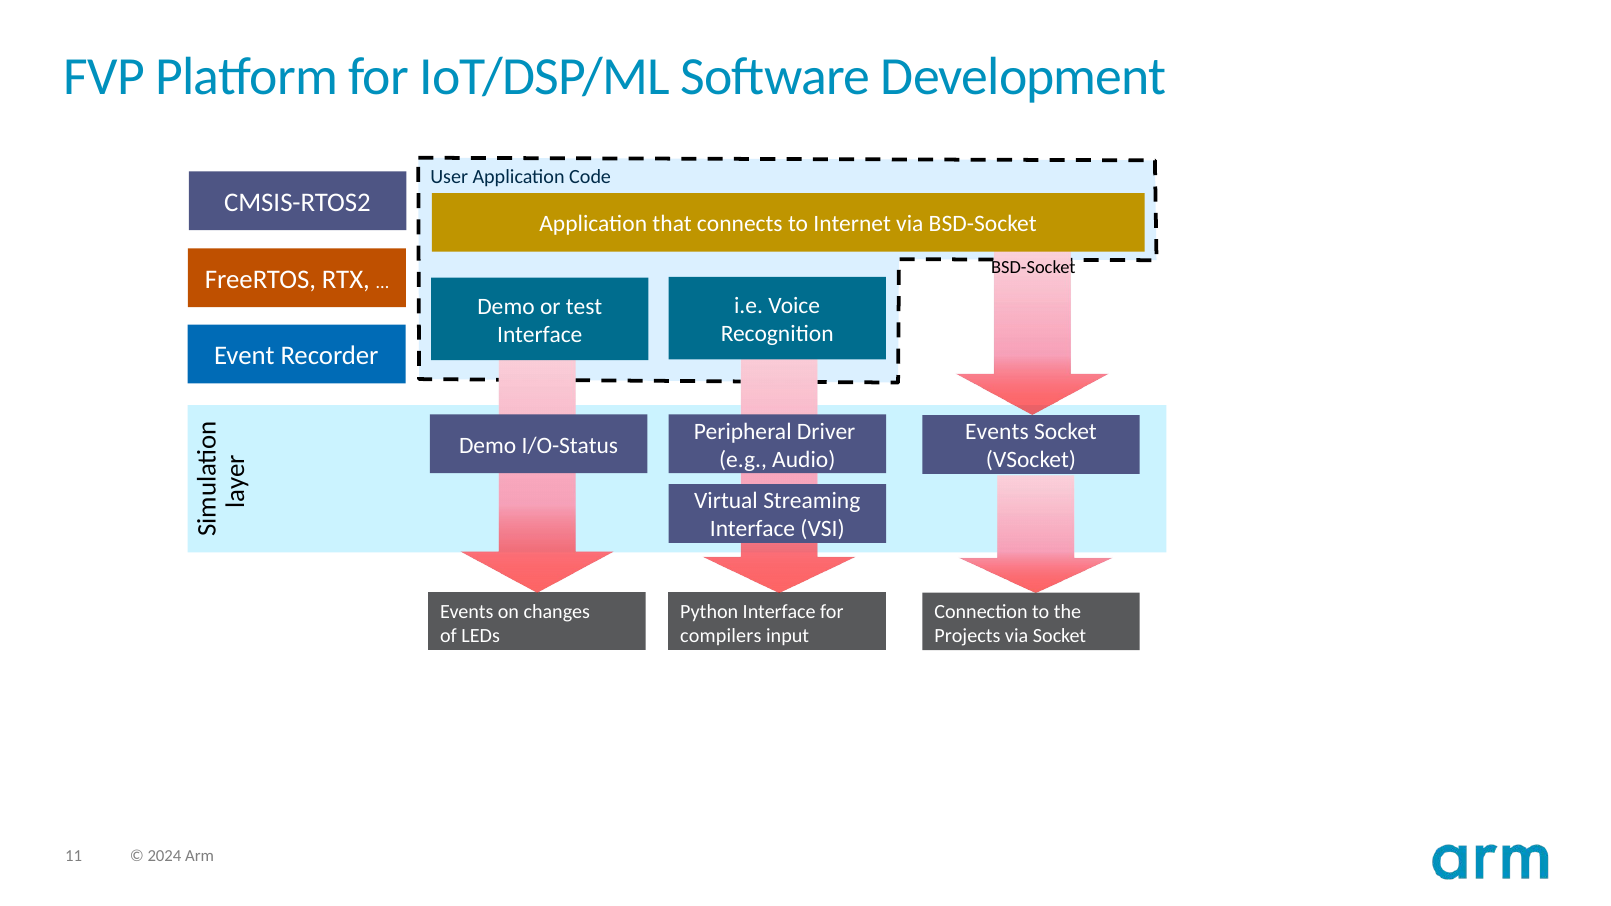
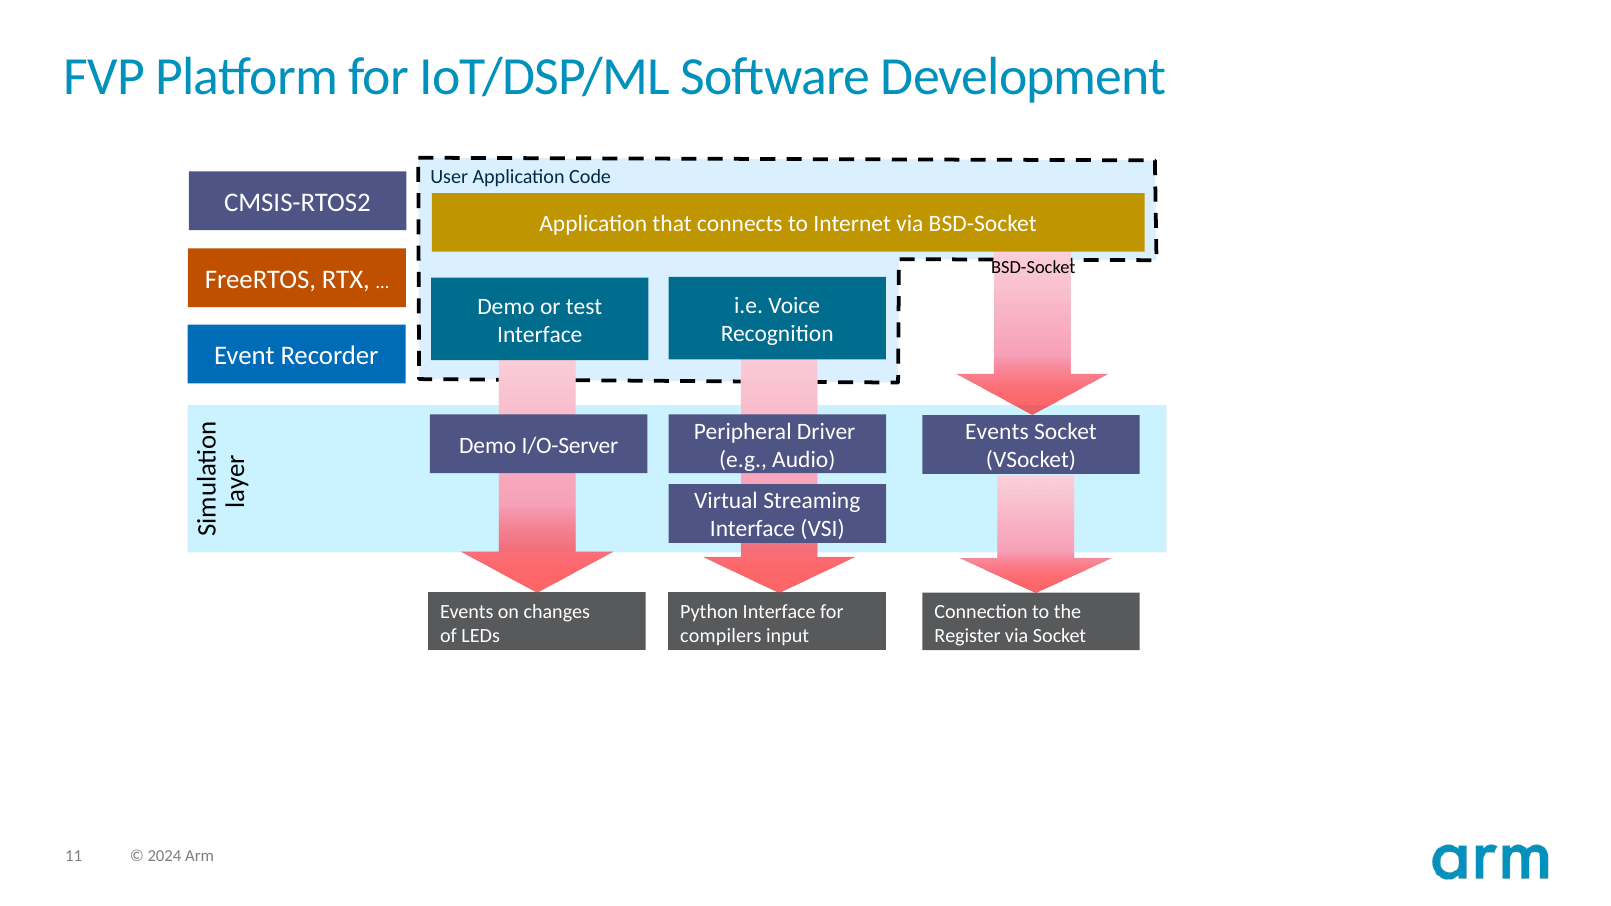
I/O-Status: I/O-Status -> I/O-Server
Projects: Projects -> Register
